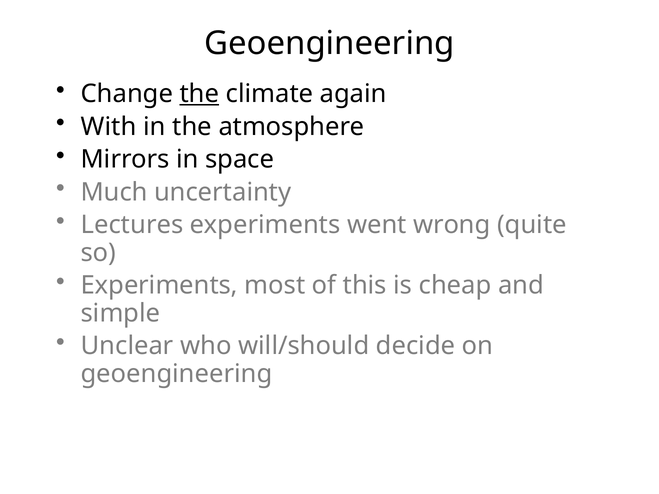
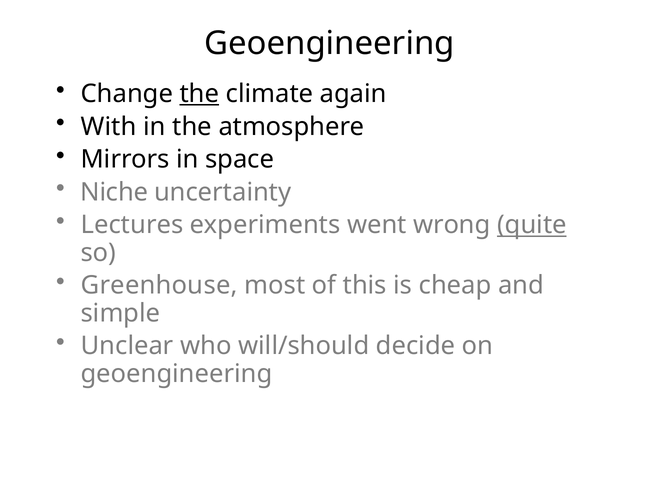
Much: Much -> Niche
quite underline: none -> present
Experiments at (159, 286): Experiments -> Greenhouse
